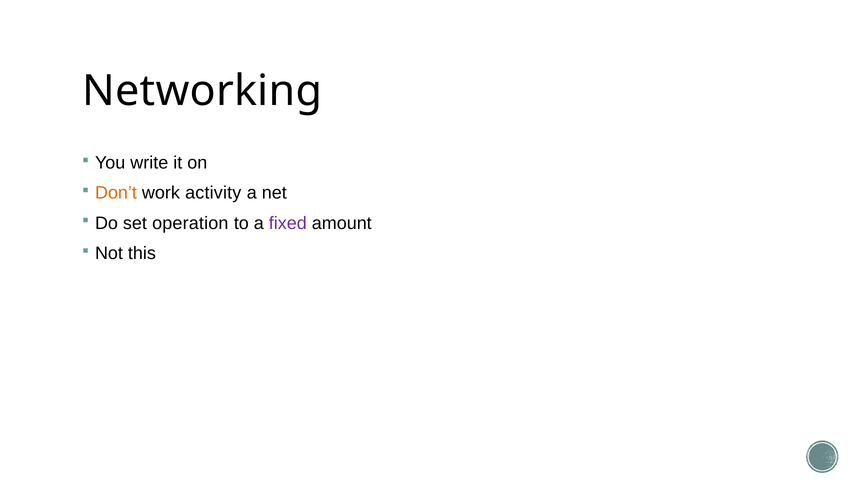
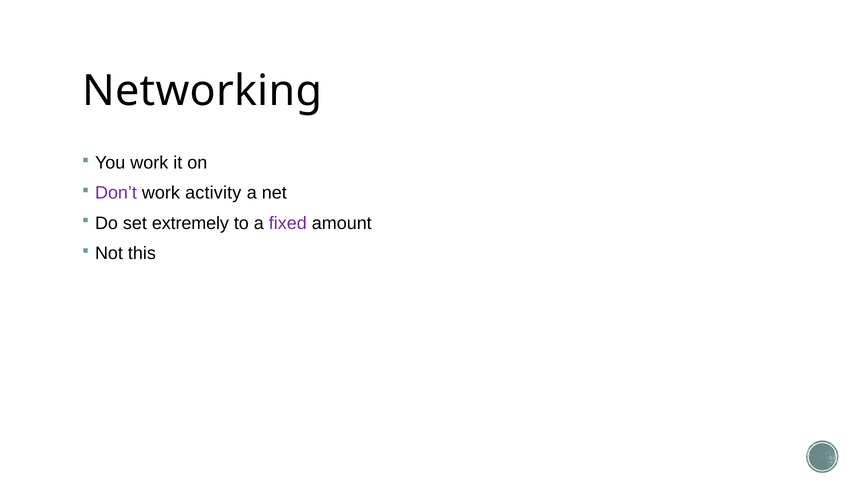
You write: write -> work
Don’t colour: orange -> purple
operation: operation -> extremely
